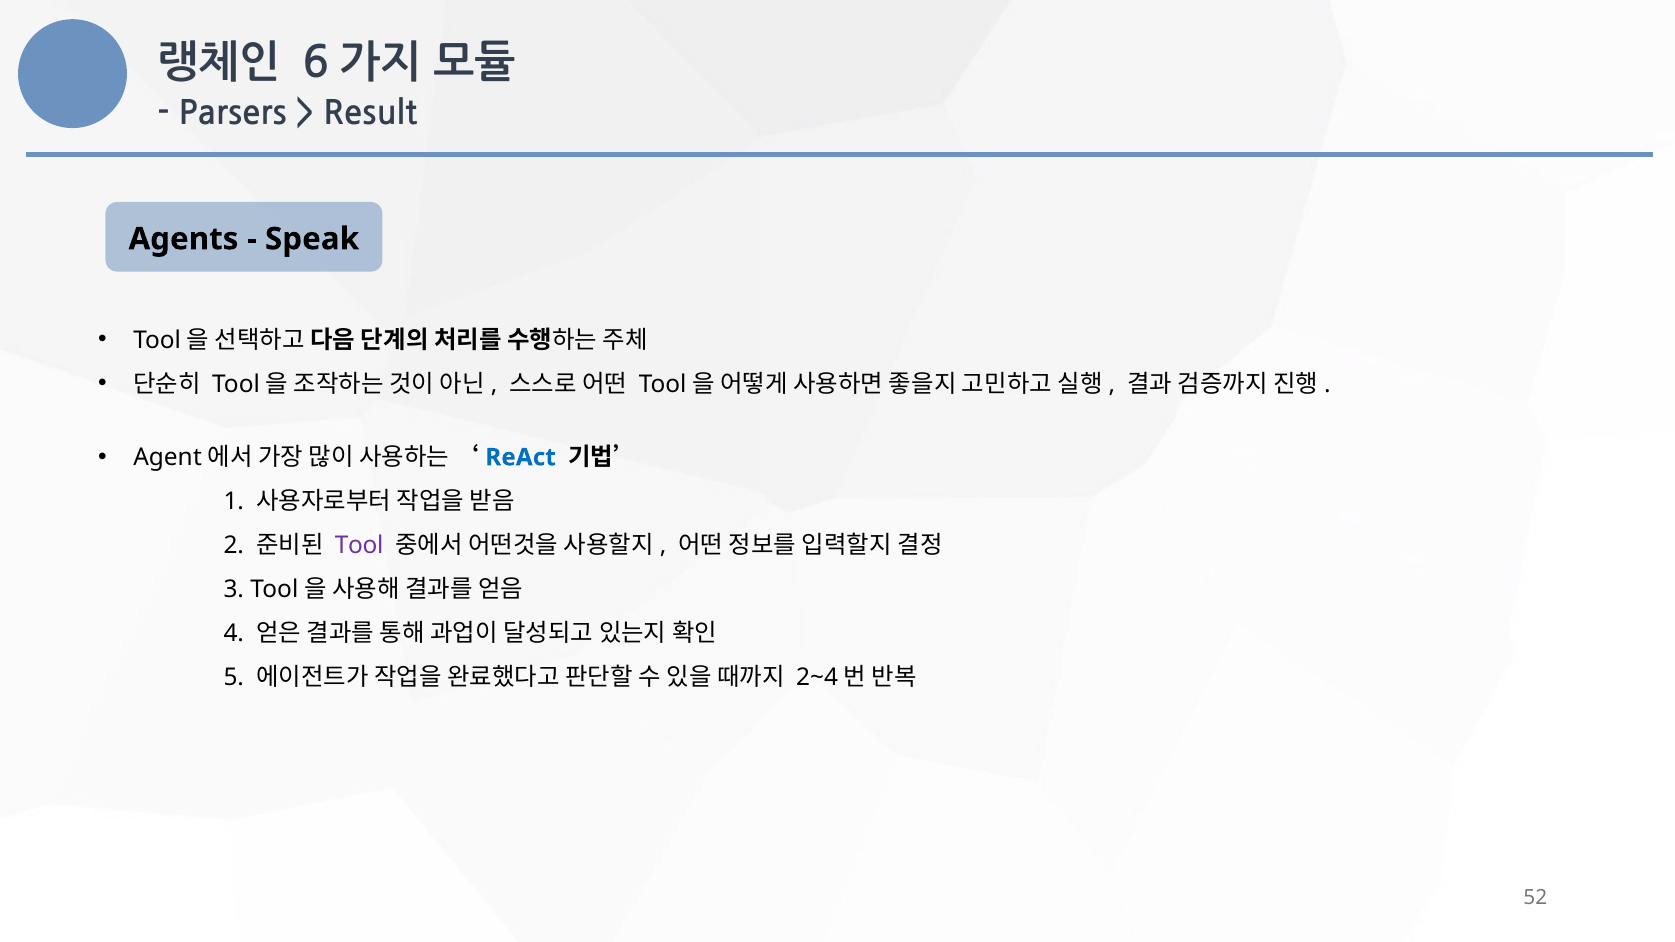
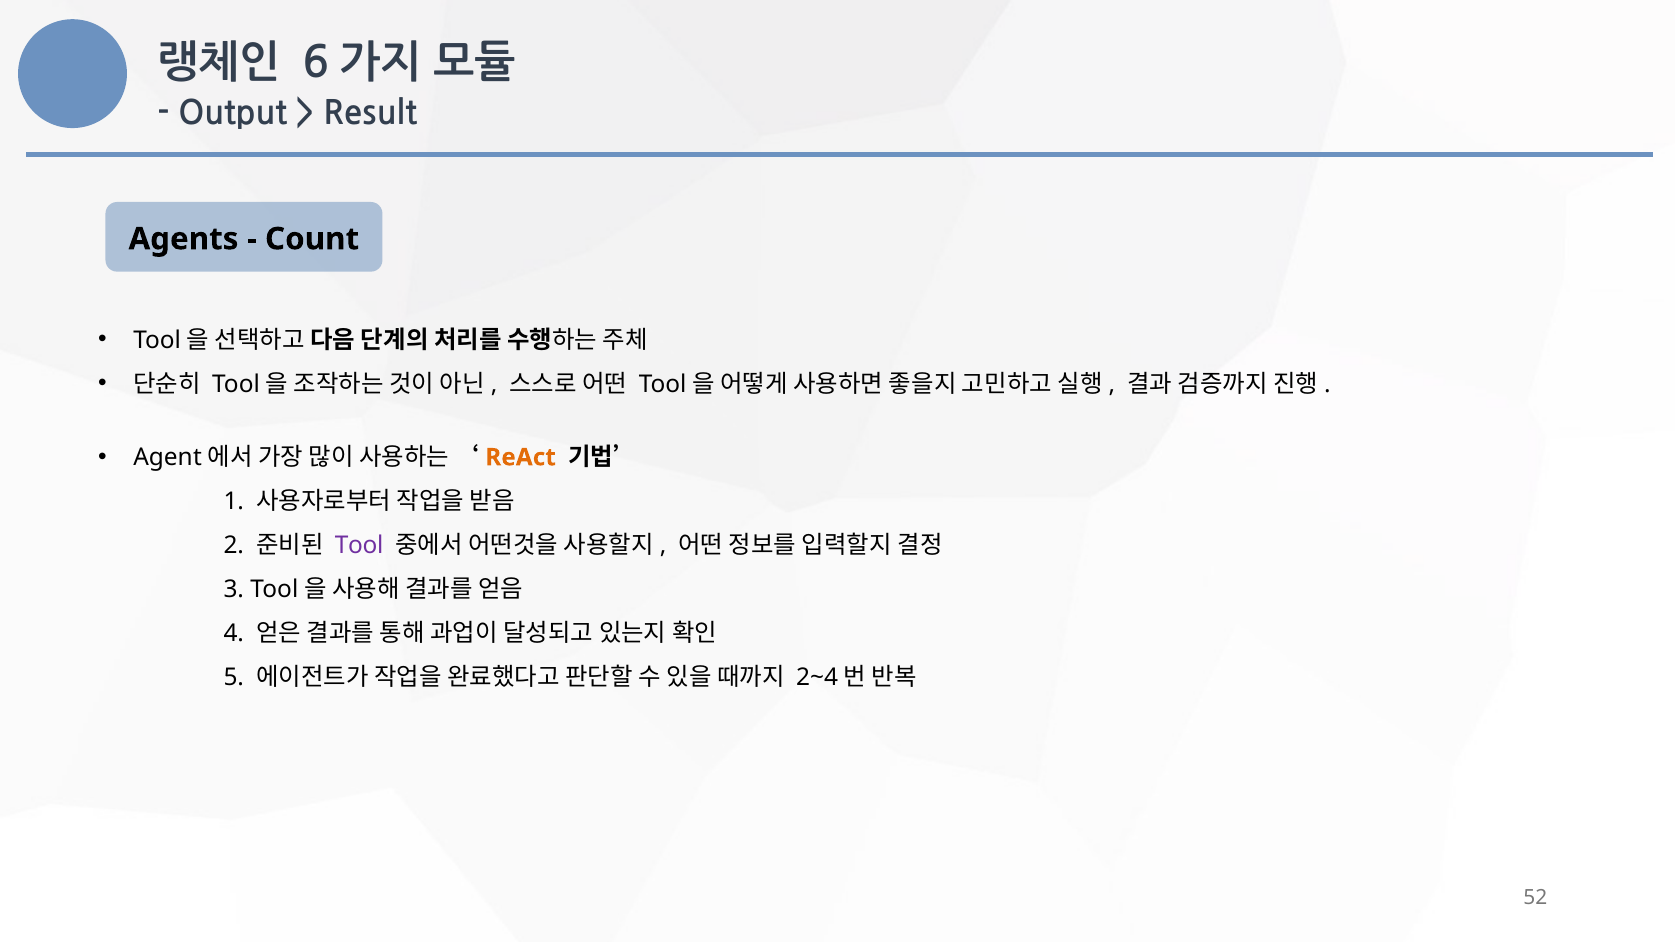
Parsers: Parsers -> Output
Speak: Speak -> Count
ReAct colour: blue -> orange
